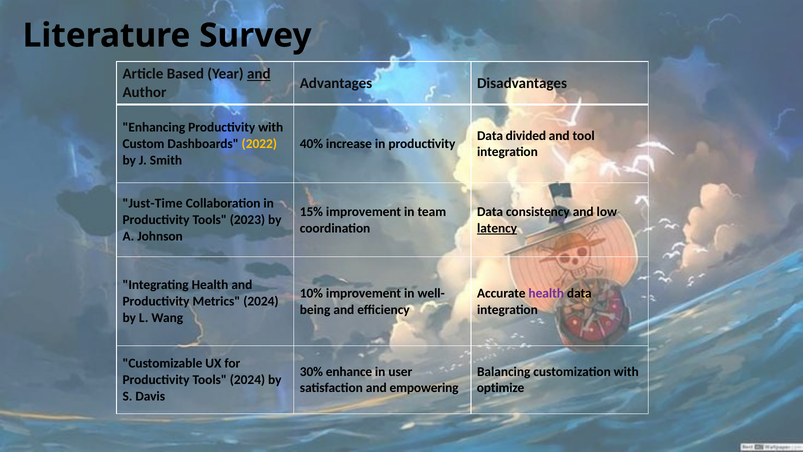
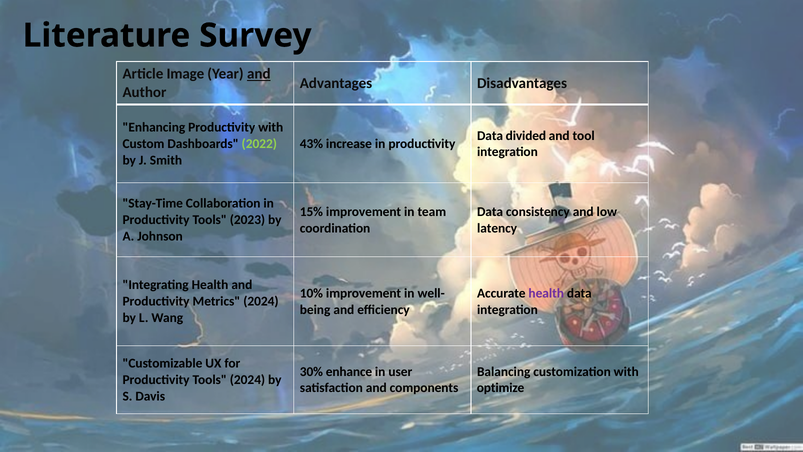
Based: Based -> Image
2022 colour: yellow -> light green
40%: 40% -> 43%
Just-Time: Just-Time -> Stay-Time
latency underline: present -> none
empowering: empowering -> components
